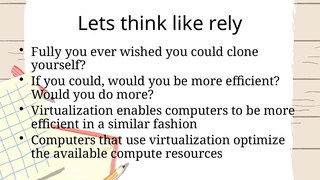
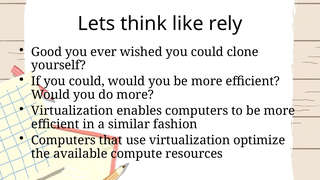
Fully: Fully -> Good
